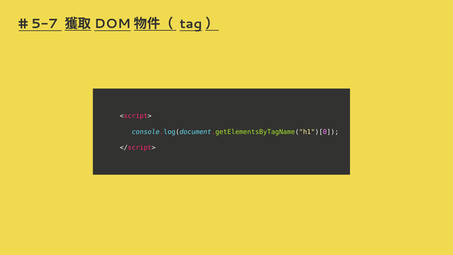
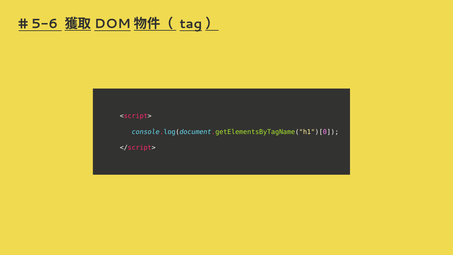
5-7: 5-7 -> 5-6
